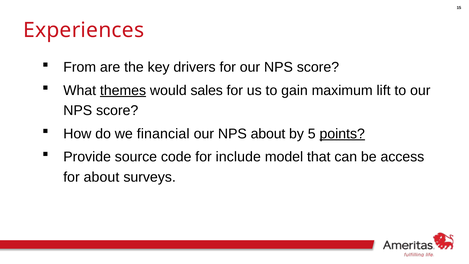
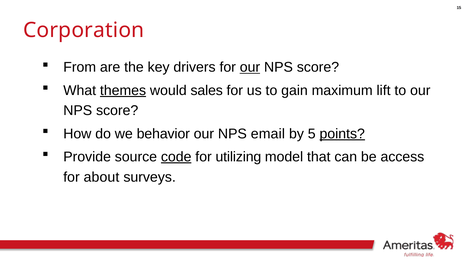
Experiences: Experiences -> Corporation
our at (250, 67) underline: none -> present
financial: financial -> behavior
NPS about: about -> email
code underline: none -> present
include: include -> utilizing
